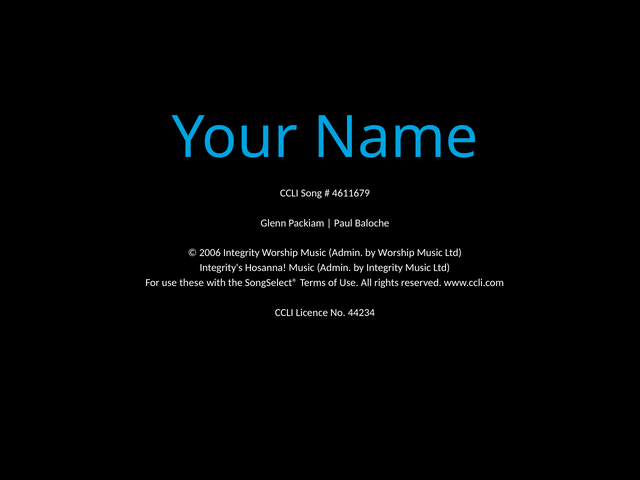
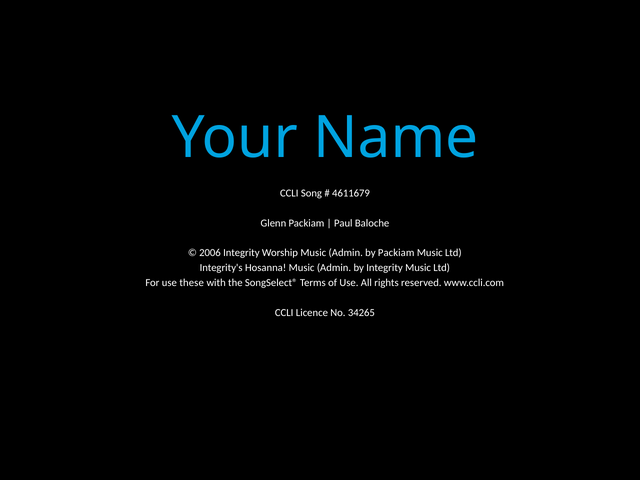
by Worship: Worship -> Packiam
44234: 44234 -> 34265
